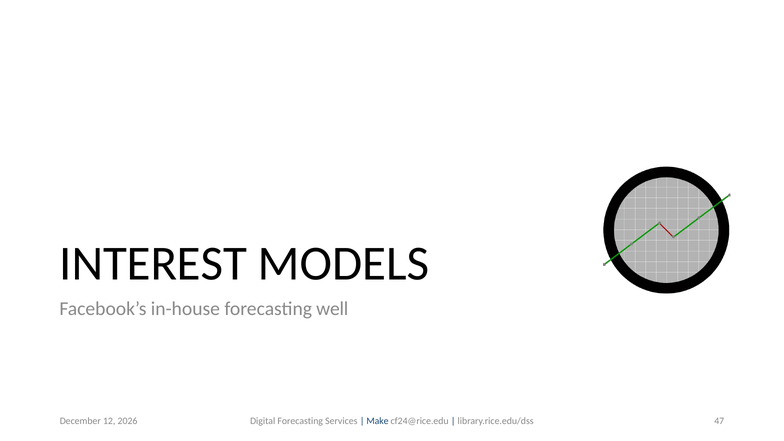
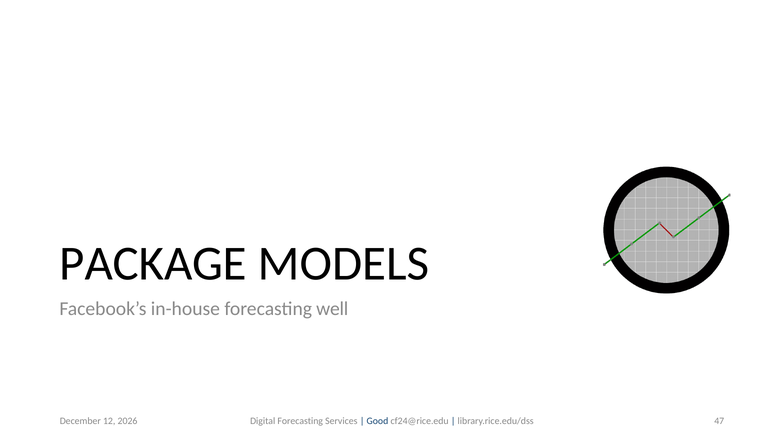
INTEREST: INTEREST -> PACKAGE
Make: Make -> Good
